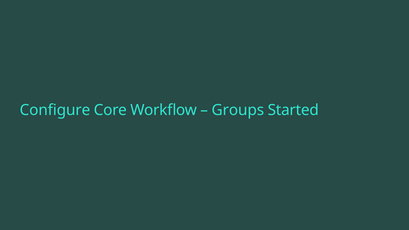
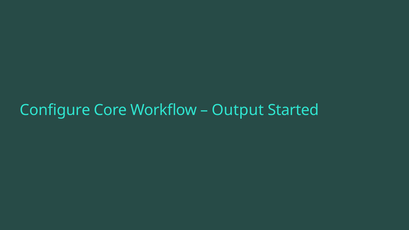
Groups: Groups -> Output
